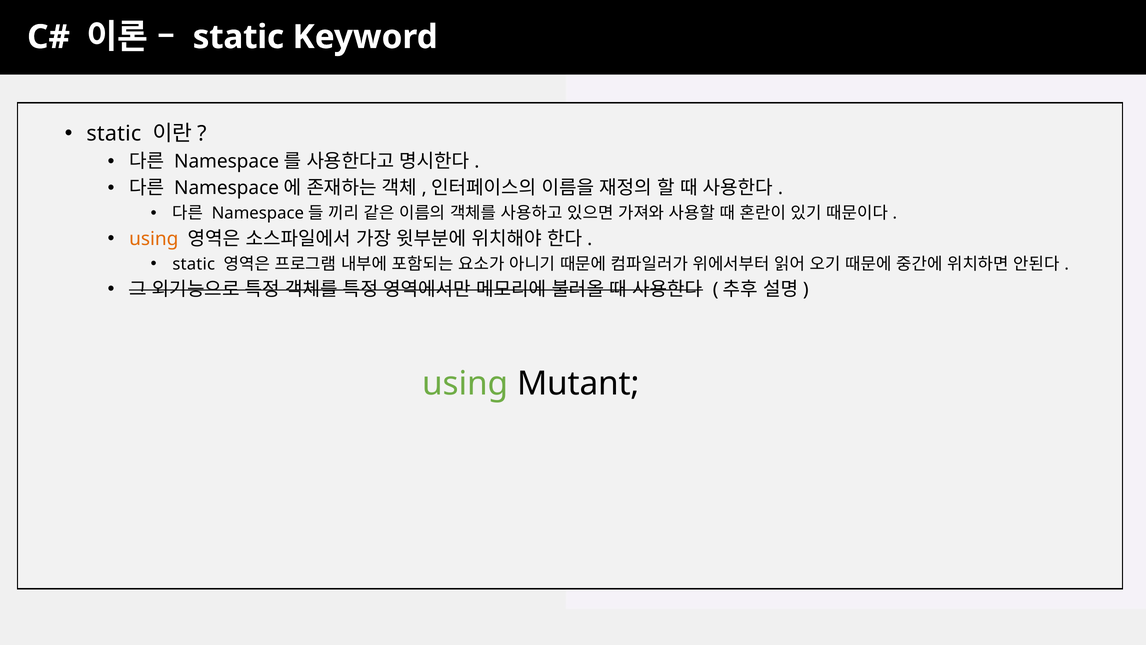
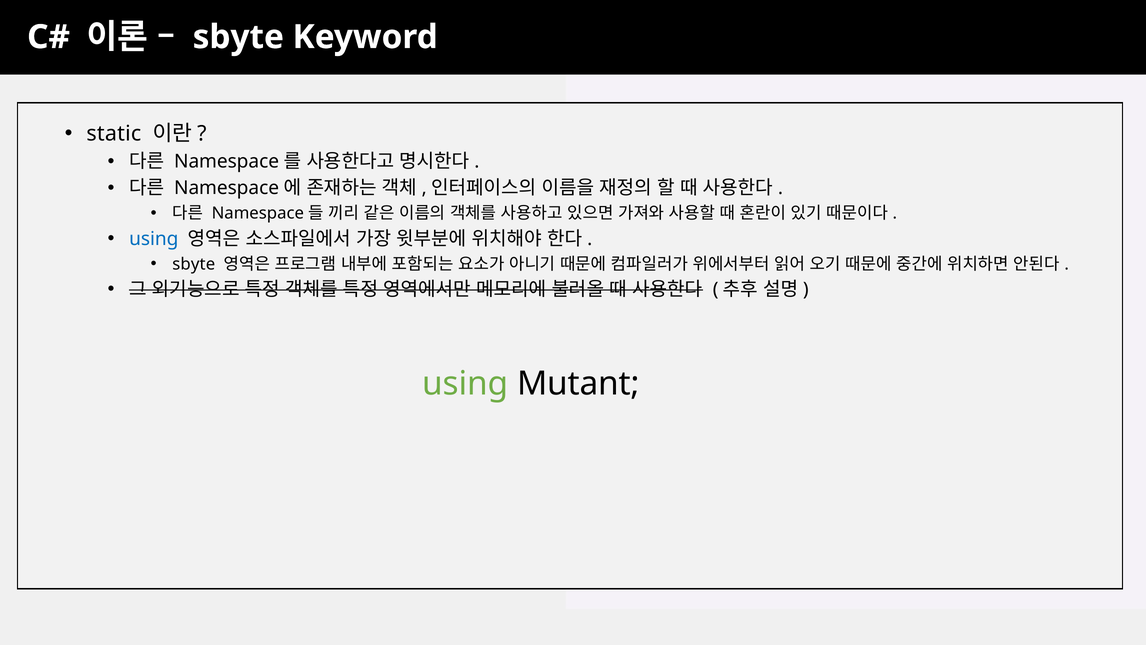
static at (238, 37): static -> sbyte
using at (154, 239) colour: orange -> blue
static at (194, 264): static -> sbyte
